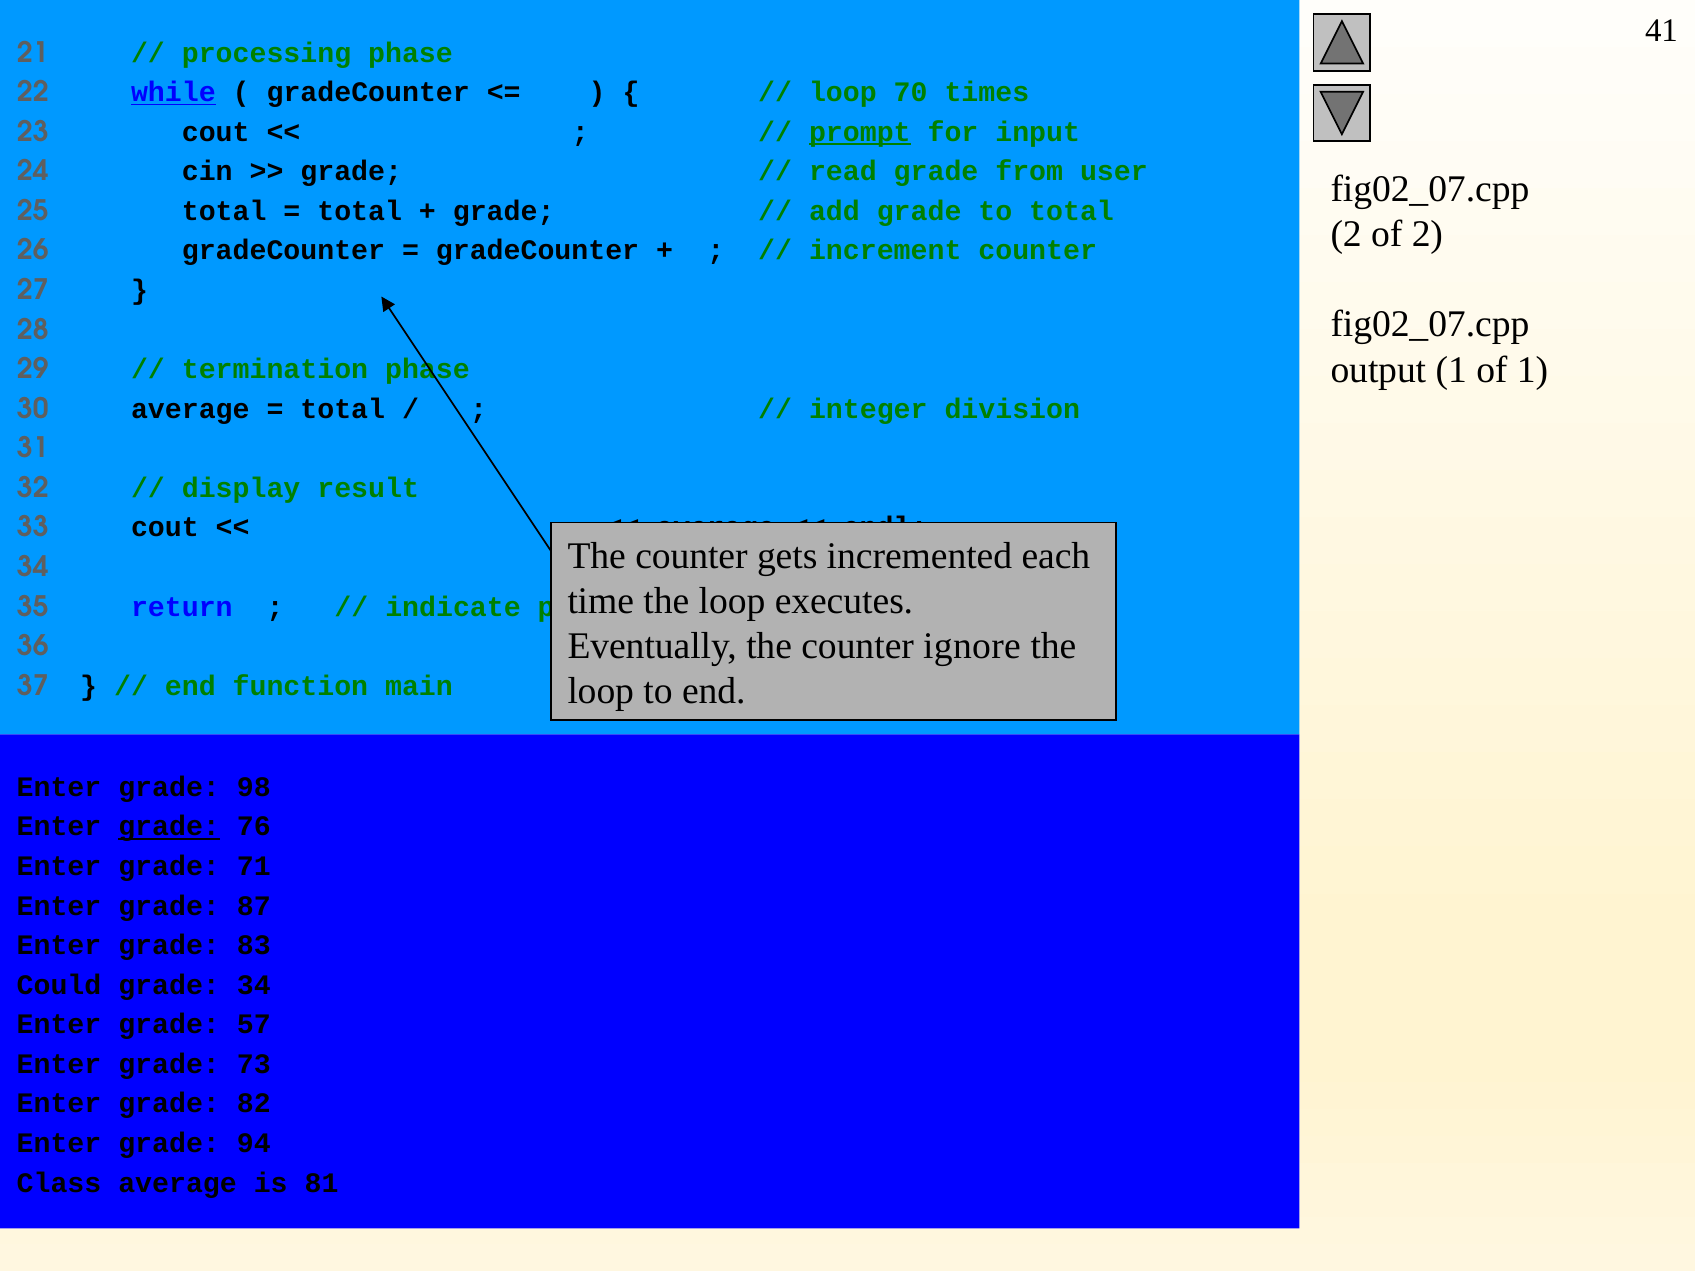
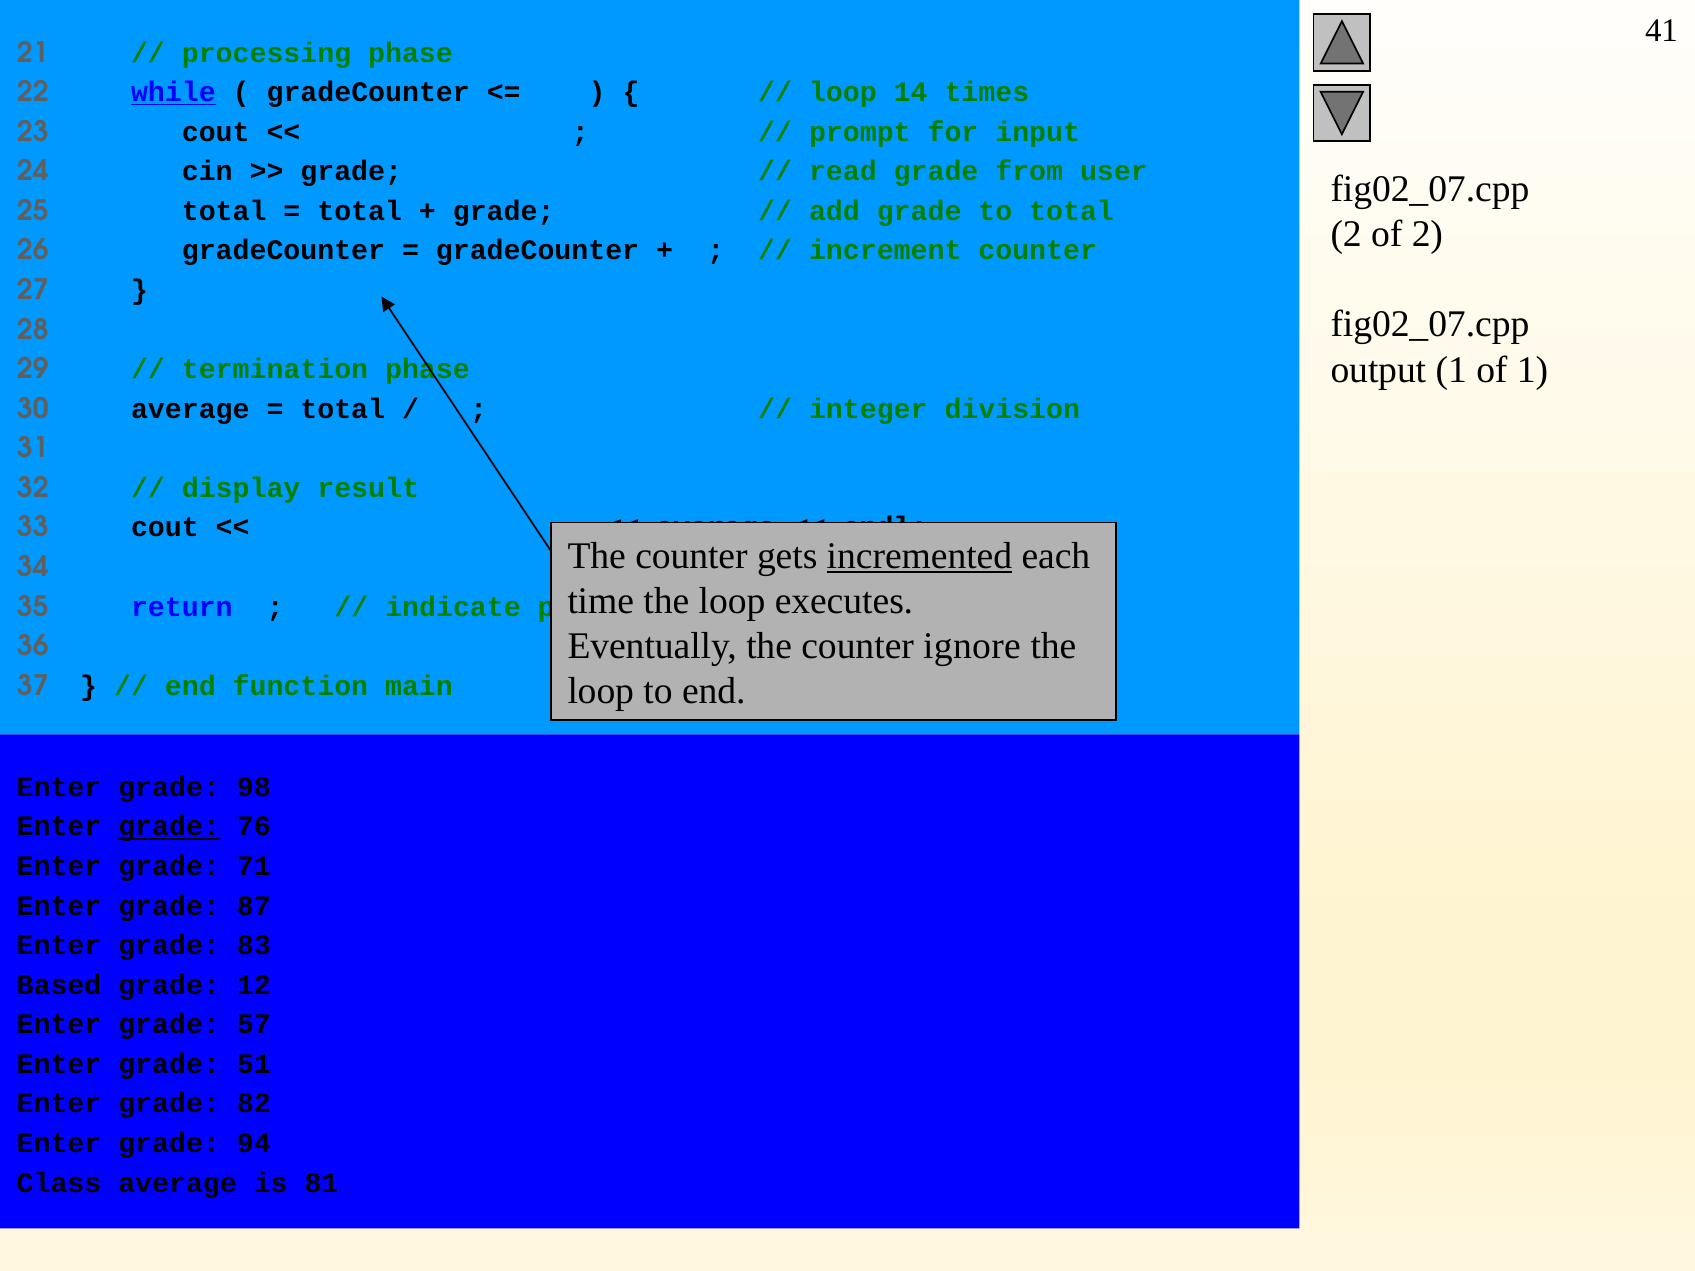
70: 70 -> 14
prompt underline: present -> none
incremented underline: none -> present
Could: Could -> Based
grade 34: 34 -> 12
73: 73 -> 51
